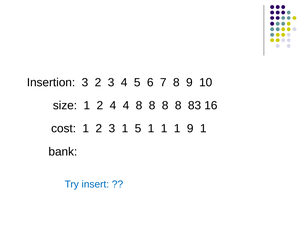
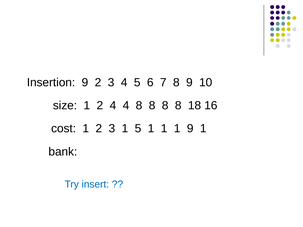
Insertion 3: 3 -> 9
83: 83 -> 18
